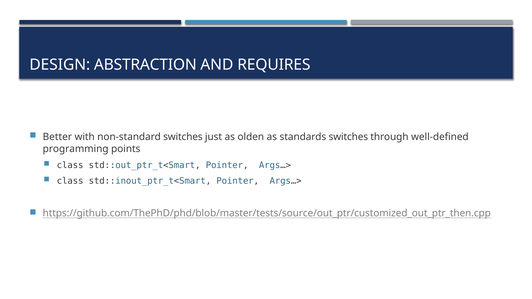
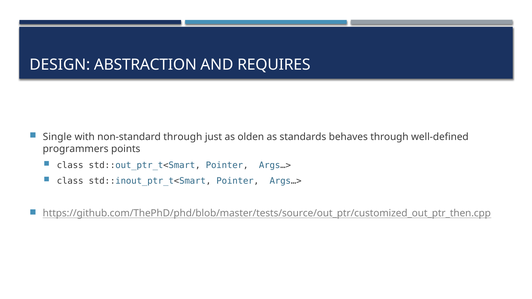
Better: Better -> Single
non-standard switches: switches -> through
standards switches: switches -> behaves
programming: programming -> programmers
